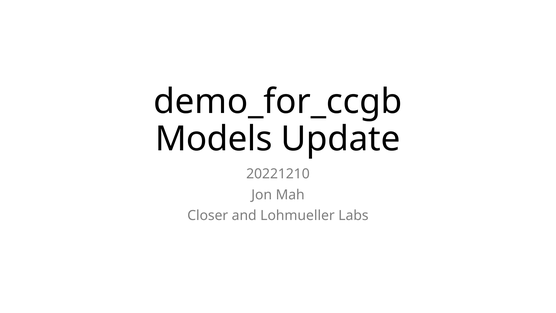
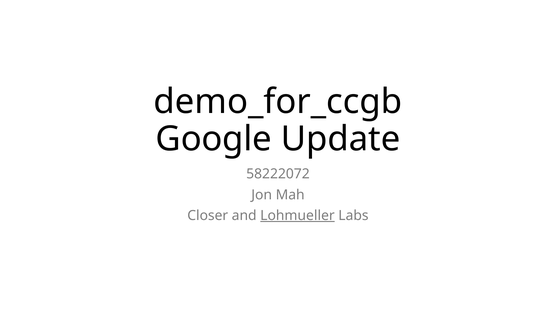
Models: Models -> Google
20221210: 20221210 -> 58222072
Lohmueller underline: none -> present
